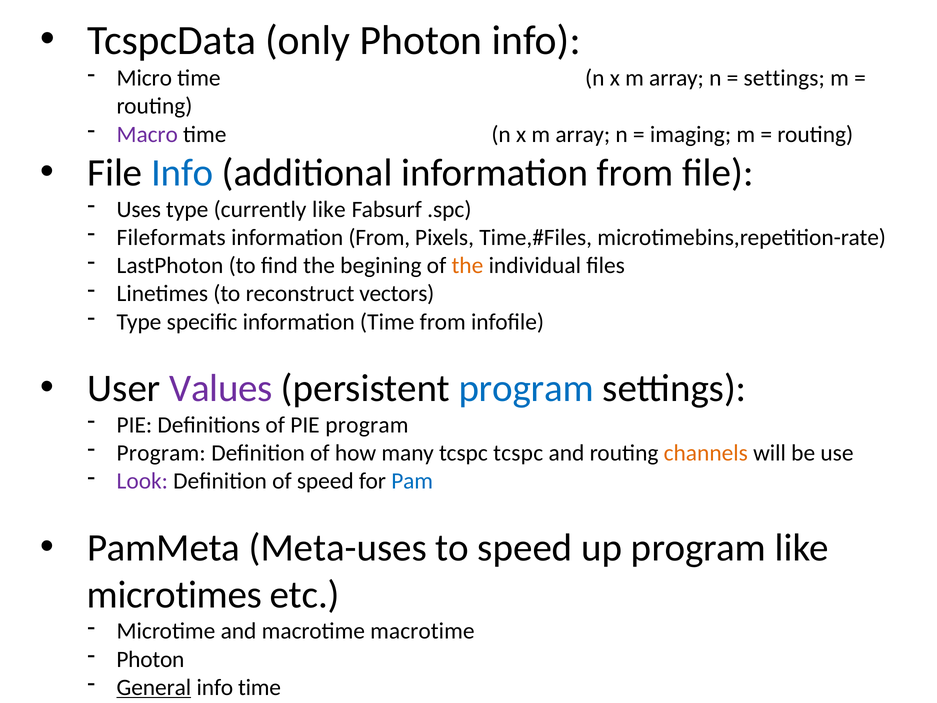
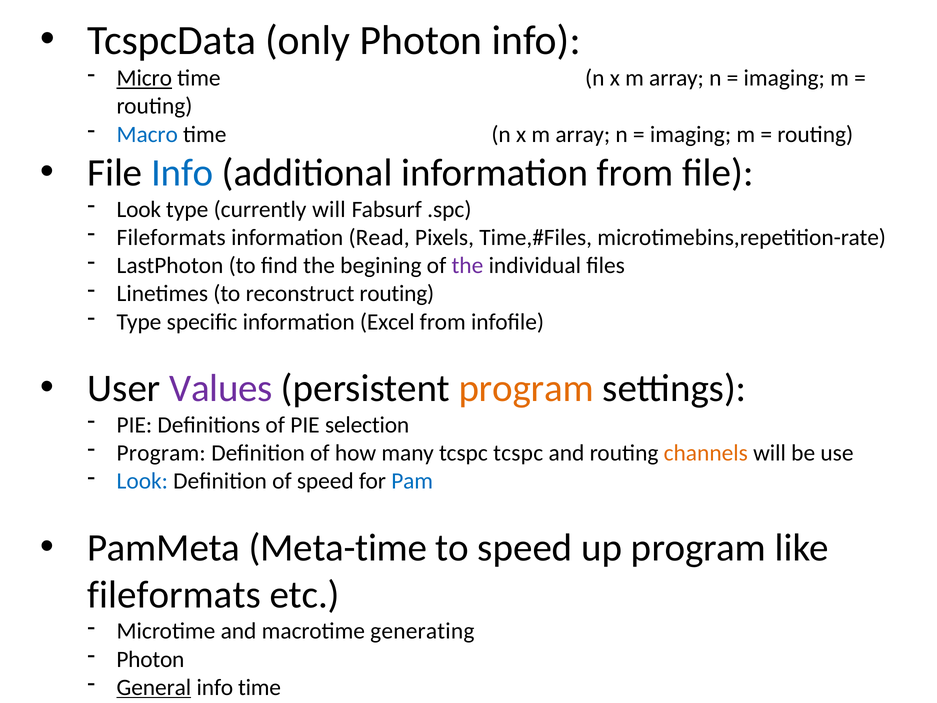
Micro underline: none -> present
settings at (784, 78): settings -> imaging
Macro colour: purple -> blue
Uses at (139, 209): Uses -> Look
currently like: like -> will
From at (379, 237): From -> Read
the at (467, 266) colour: orange -> purple
reconstruct vectors: vectors -> routing
information Time: Time -> Excel
program at (526, 388) colour: blue -> orange
PIE program: program -> selection
Look at (142, 481) colour: purple -> blue
Meta-uses: Meta-uses -> Meta-time
microtimes at (174, 595): microtimes -> fileformats
macrotime macrotime: macrotime -> generating
